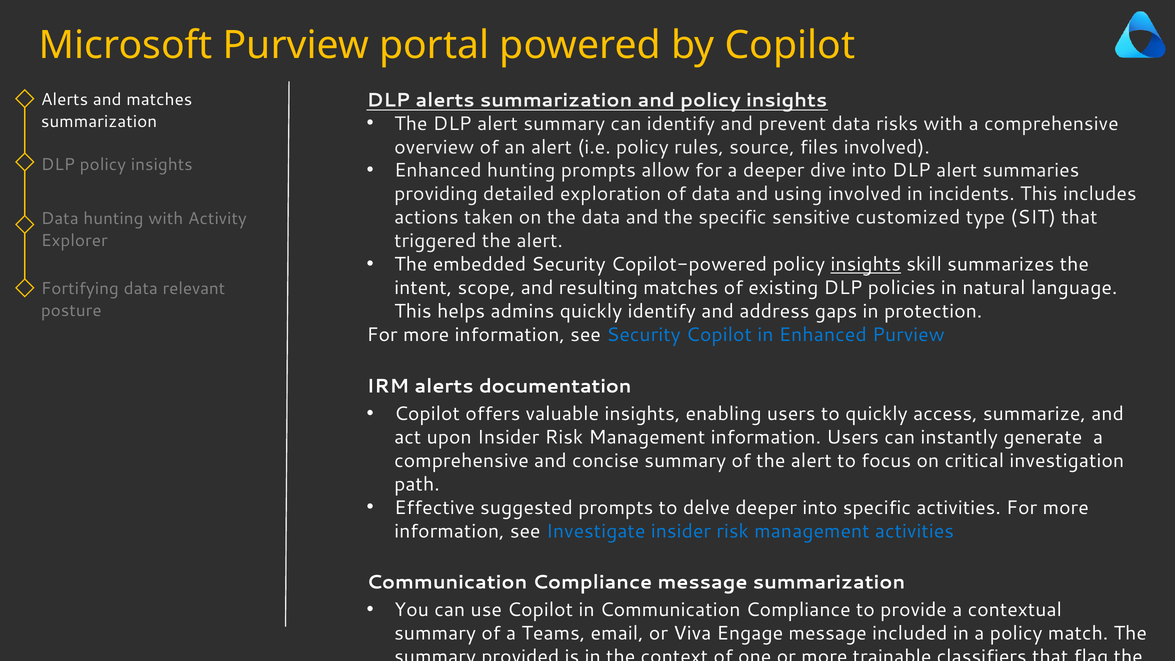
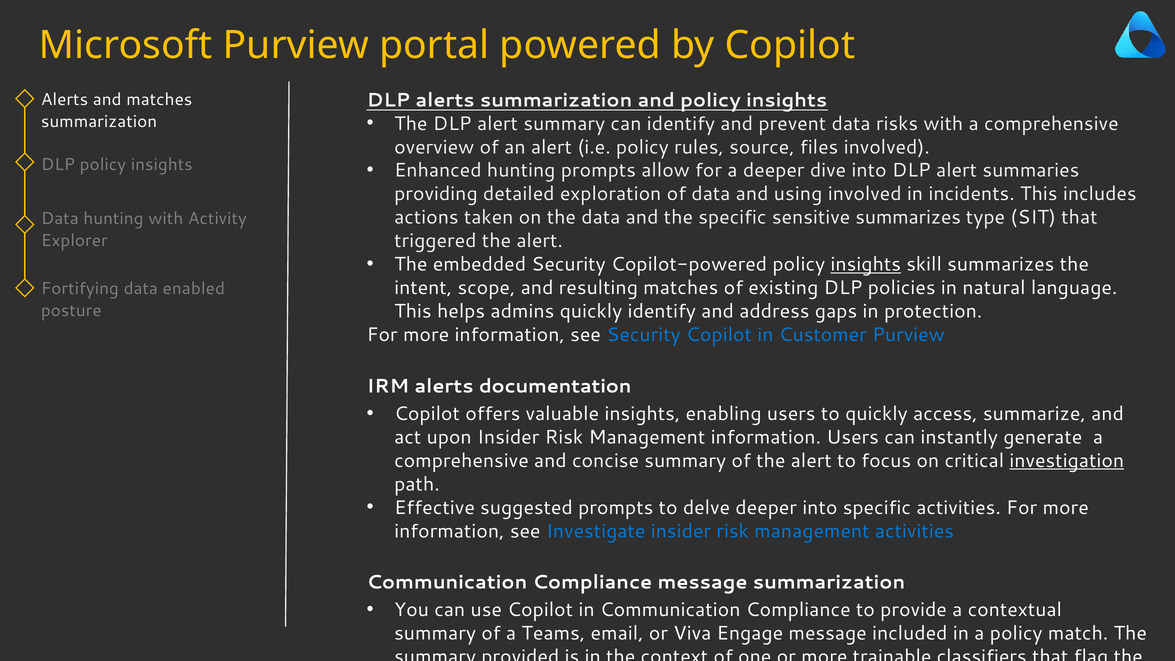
sensitive customized: customized -> summarizes
relevant: relevant -> enabled
in Enhanced: Enhanced -> Customer
investigation underline: none -> present
